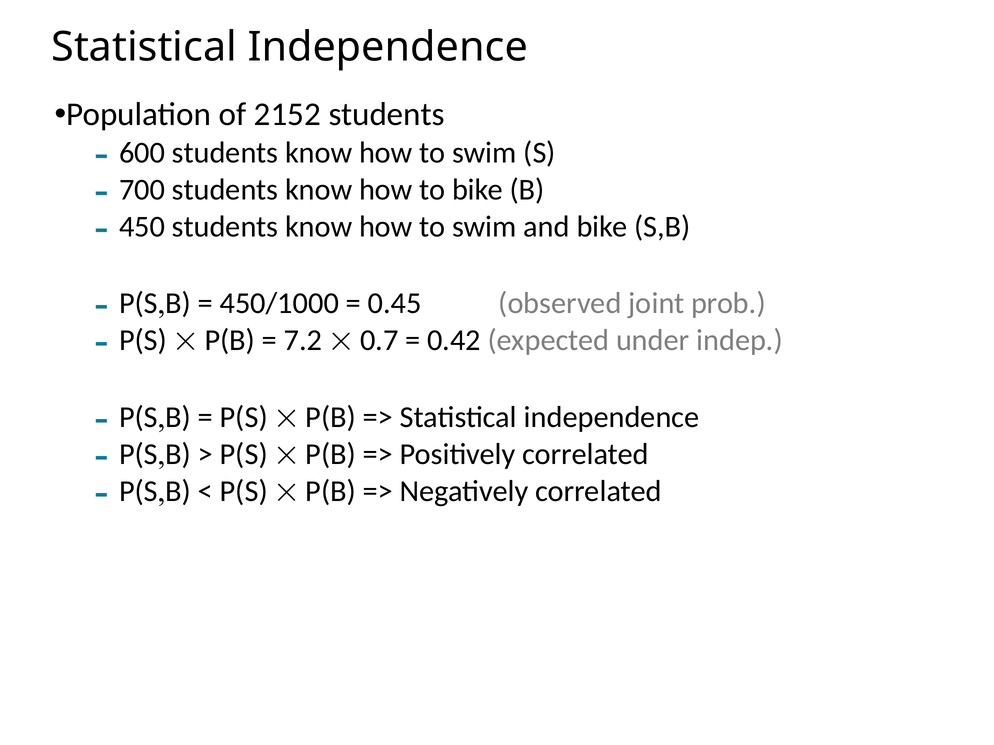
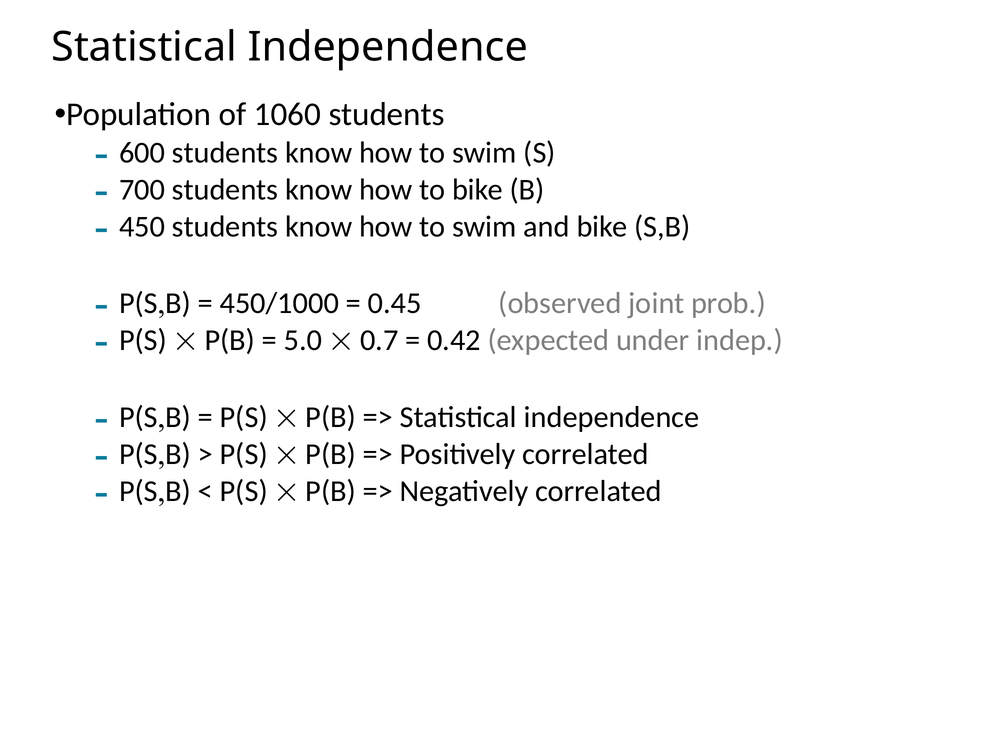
2152: 2152 -> 1060
7.2: 7.2 -> 5.0
